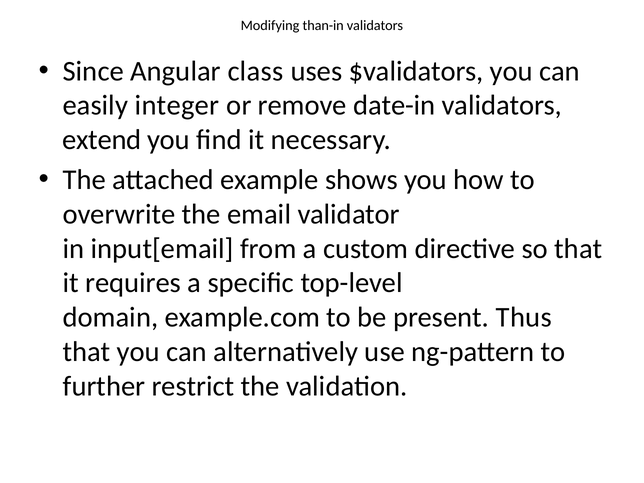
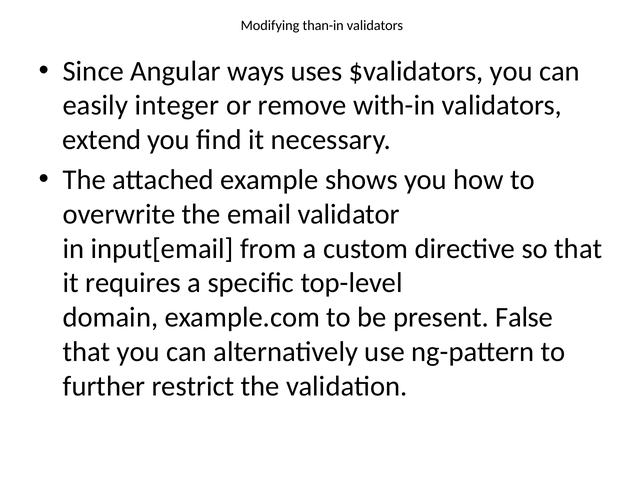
class: class -> ways
date-in: date-in -> with-in
Thus: Thus -> False
